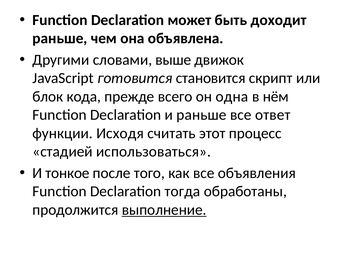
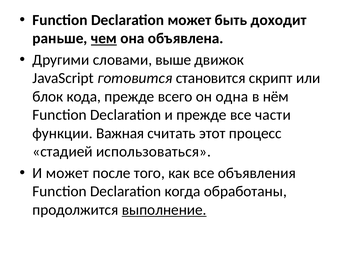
чем underline: none -> present
и раньше: раньше -> прежде
ответ: ответ -> части
Исходя: Исходя -> Важная
И тонкое: тонкое -> может
тогда: тогда -> когда
